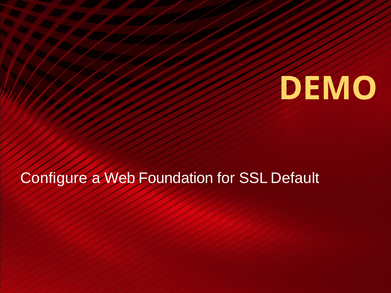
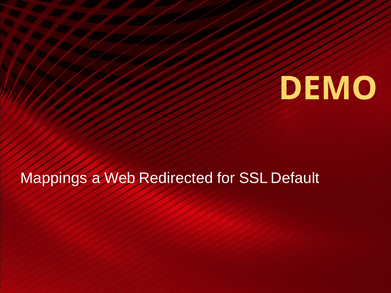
Configure: Configure -> Mappings
Foundation: Foundation -> Redirected
